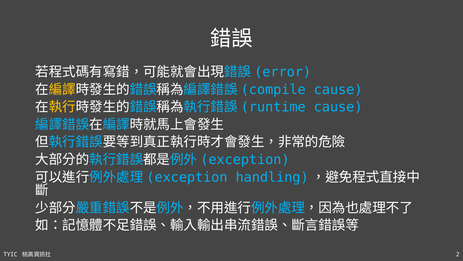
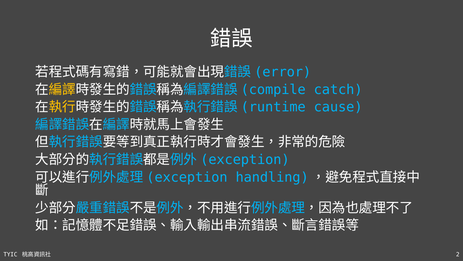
cause at (338, 89): cause -> catch
